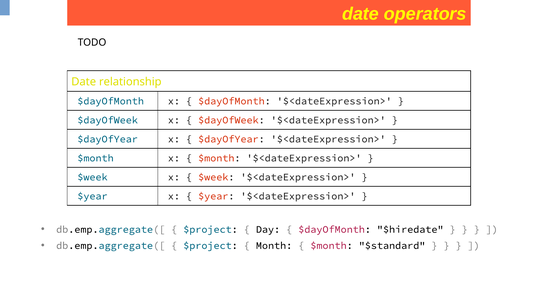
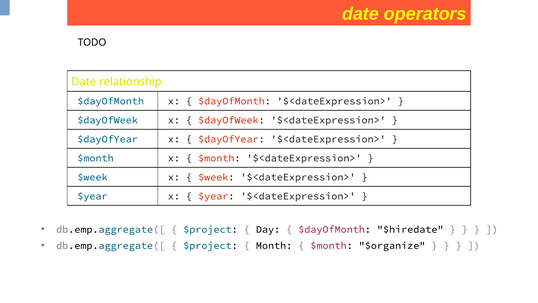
$standard: $standard -> $organize
